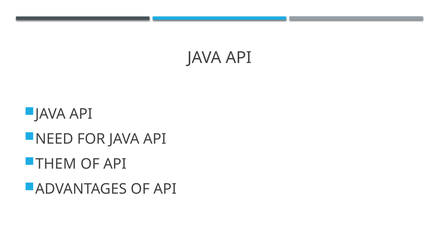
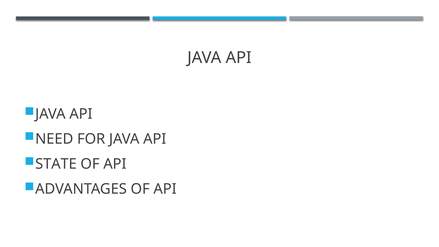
THEM: THEM -> STATE
